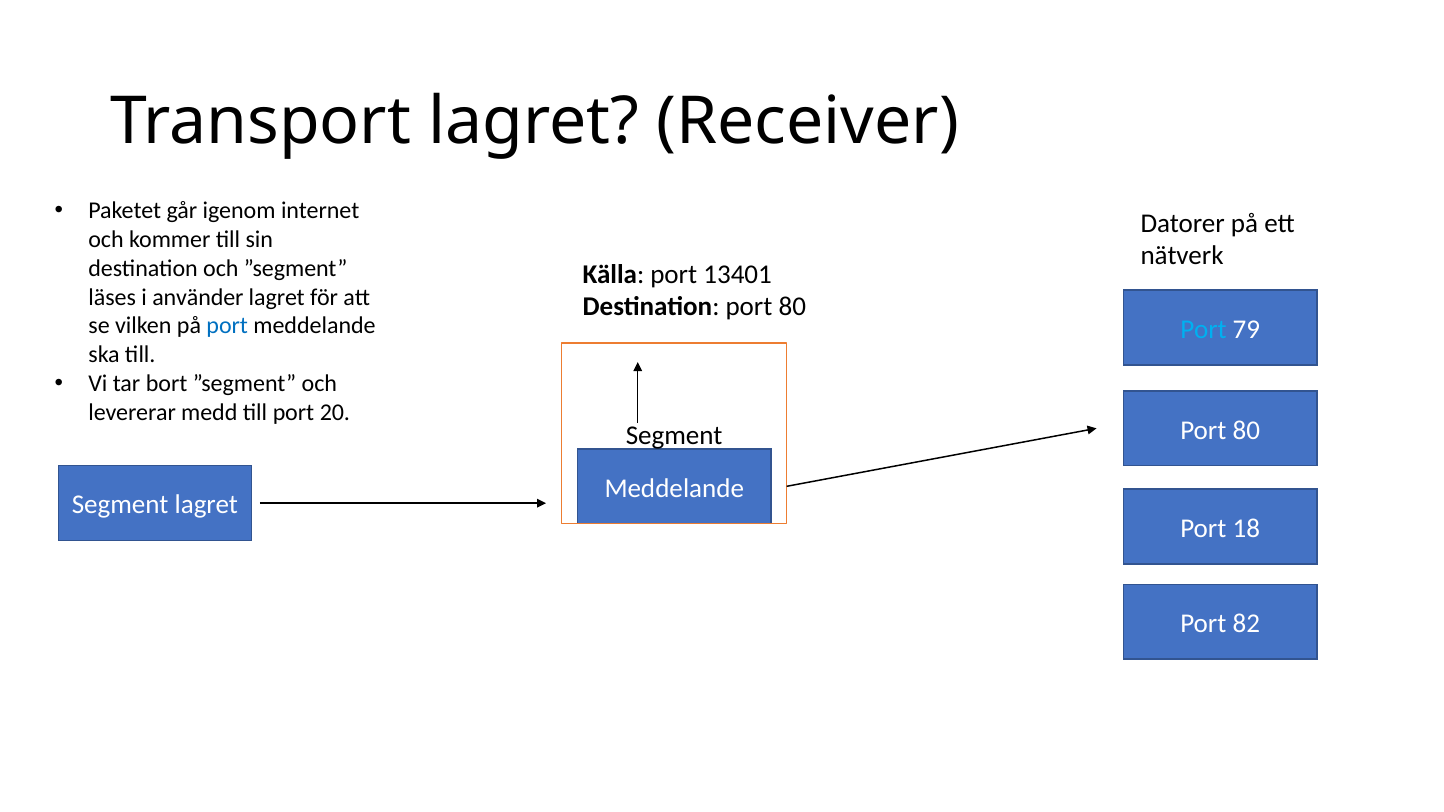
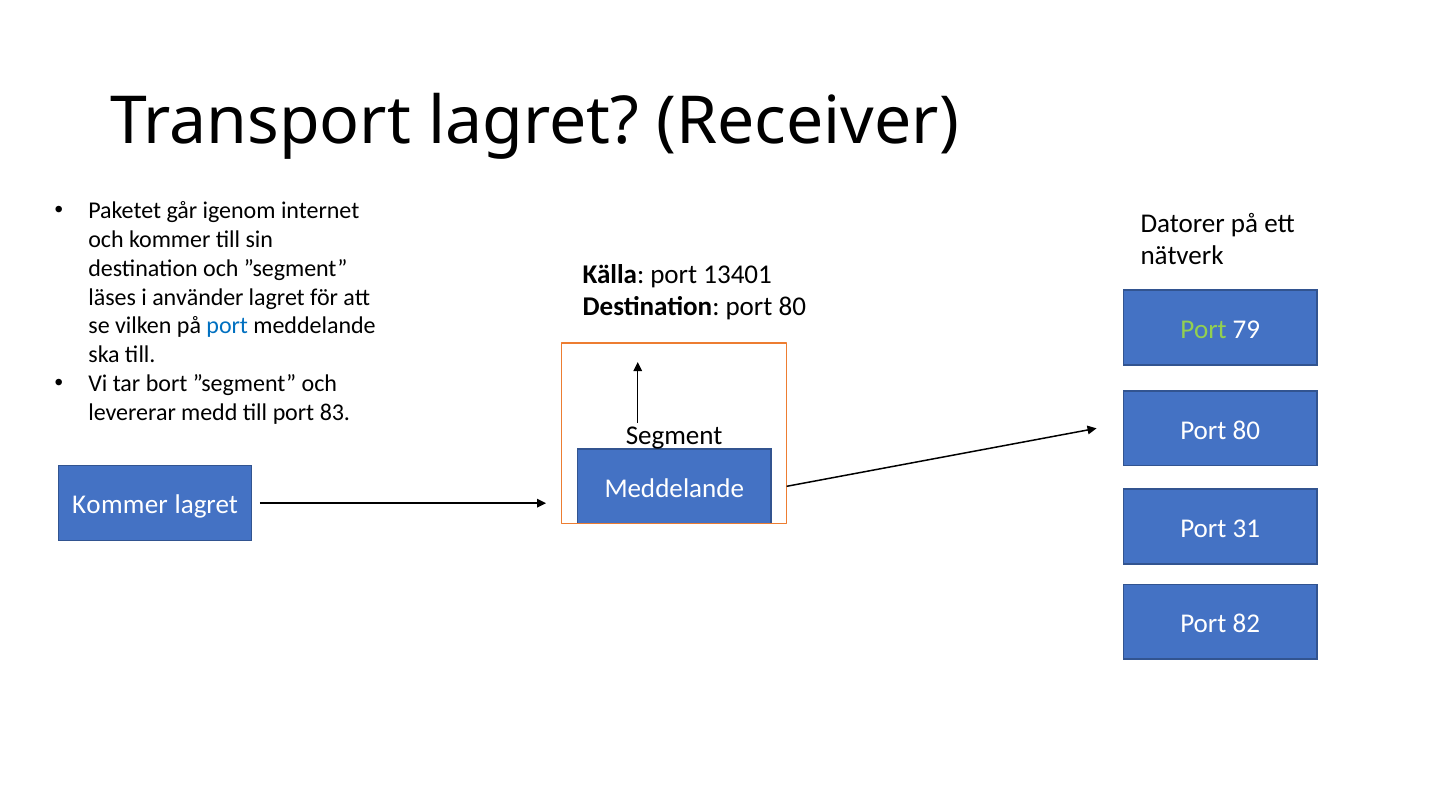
Port at (1203, 330) colour: light blue -> light green
20: 20 -> 83
Segment at (120, 505): Segment -> Kommer
18: 18 -> 31
